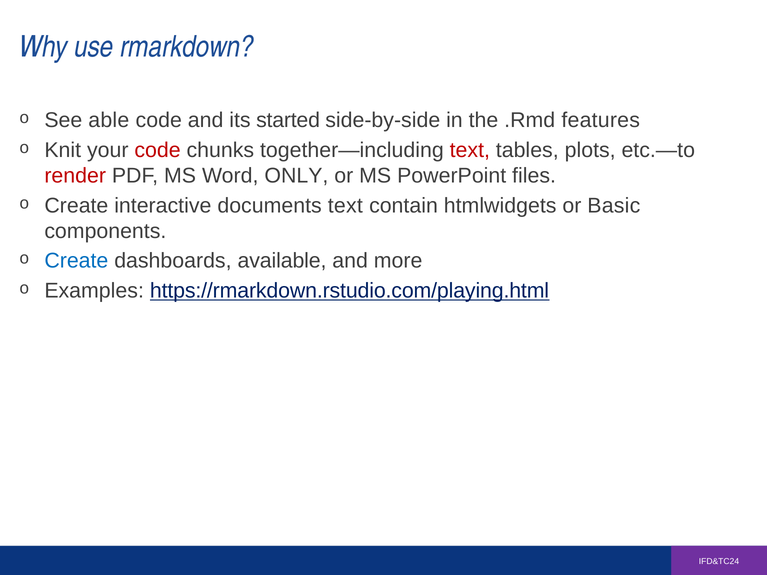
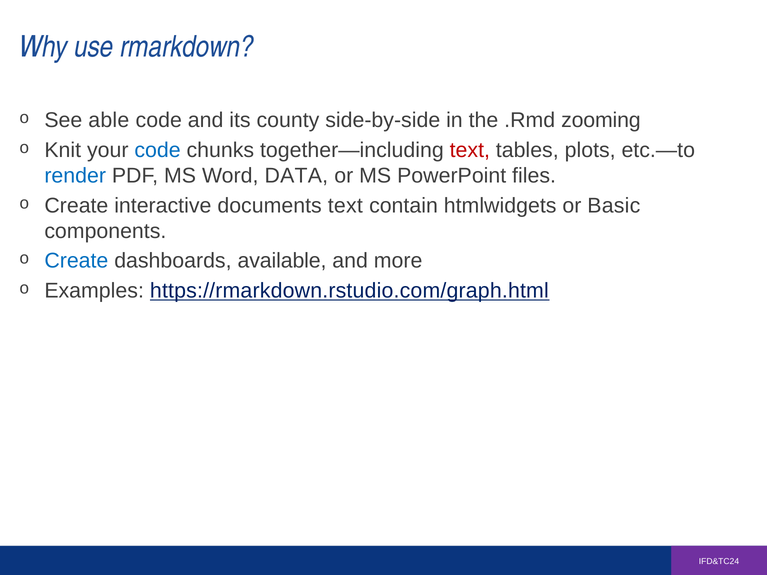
started: started -> county
features: features -> zooming
code at (158, 150) colour: red -> blue
render colour: red -> blue
ONLY: ONLY -> DATA
https://rmarkdown.rstudio.com/playing.html: https://rmarkdown.rstudio.com/playing.html -> https://rmarkdown.rstudio.com/graph.html
